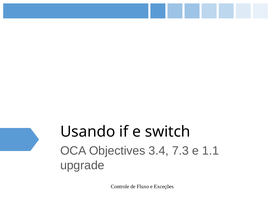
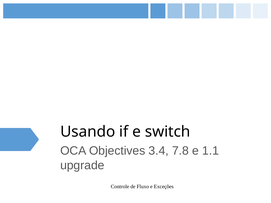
7.3: 7.3 -> 7.8
